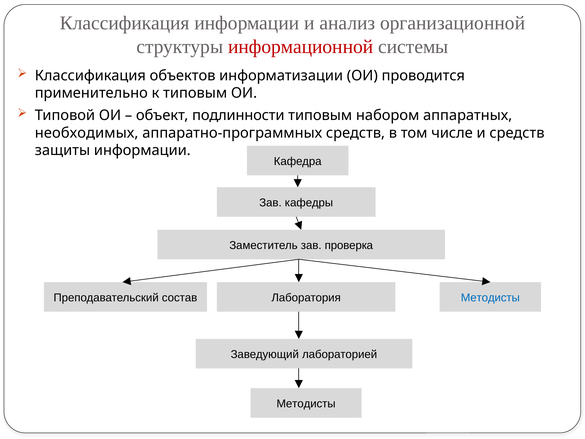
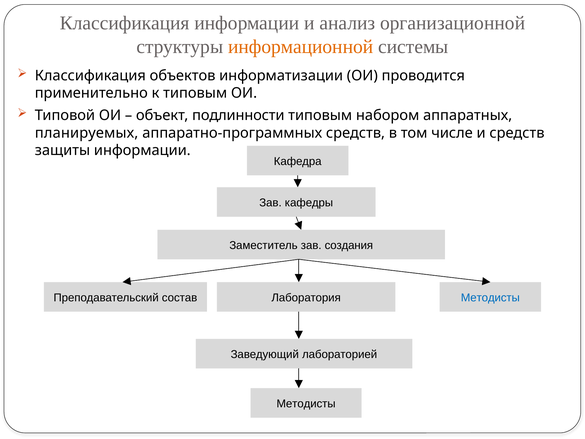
информационной colour: red -> orange
необходимых: необходимых -> планируемых
проверка: проверка -> создания
